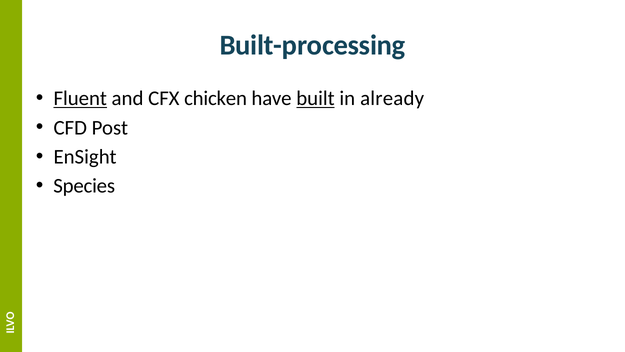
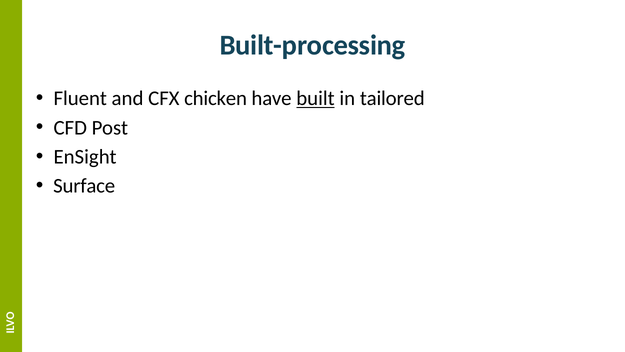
Fluent underline: present -> none
already: already -> tailored
Species: Species -> Surface
